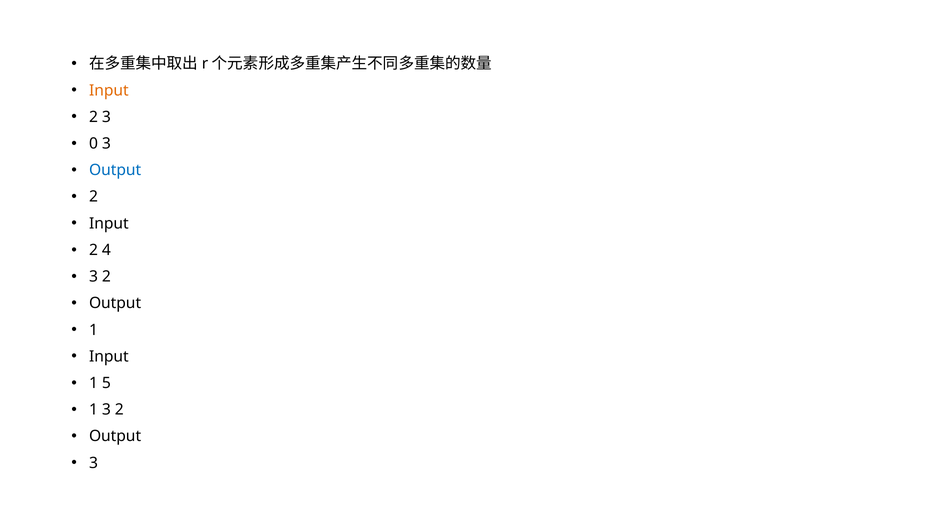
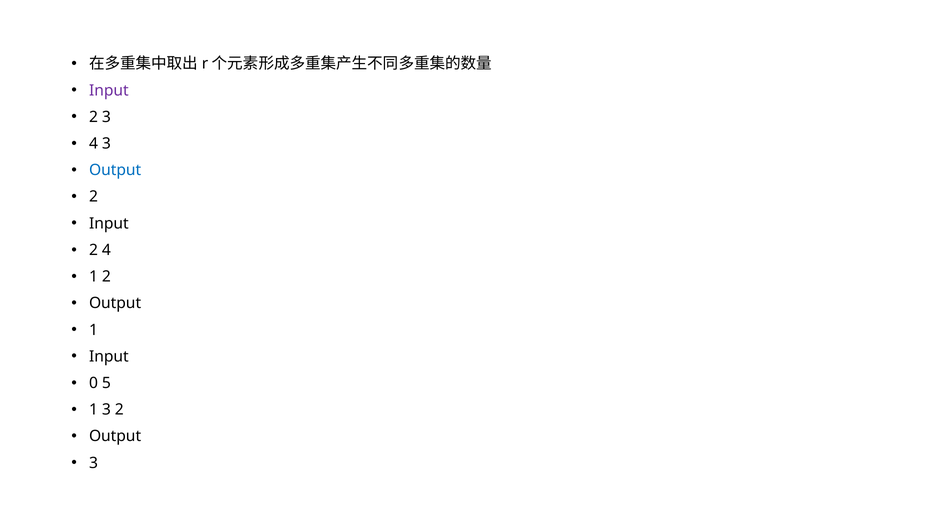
Input at (109, 90) colour: orange -> purple
0 at (93, 144): 0 -> 4
3 at (93, 277): 3 -> 1
1 at (93, 383): 1 -> 0
